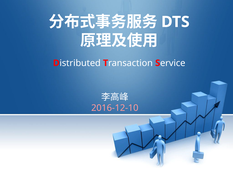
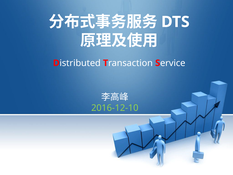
2016-12-10 colour: pink -> light green
